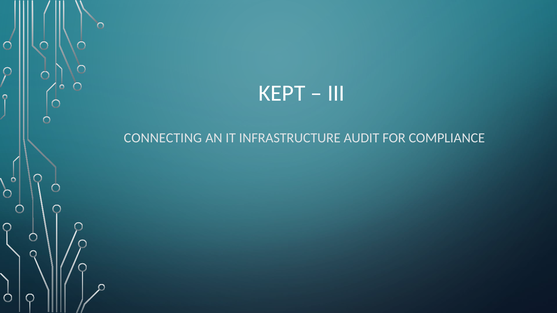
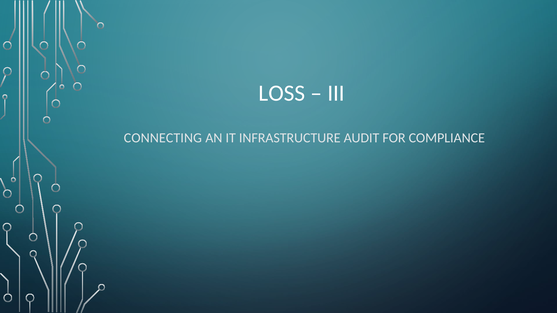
KEPT: KEPT -> LOSS
